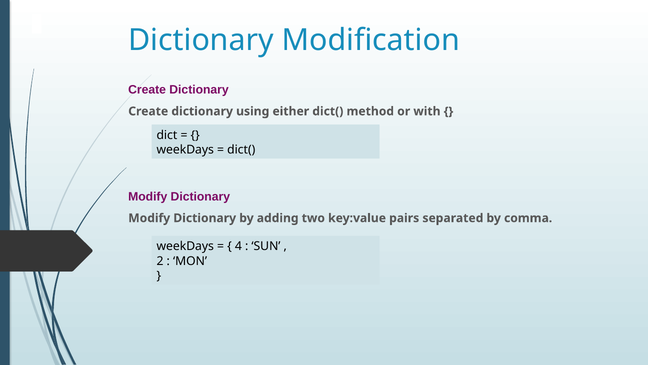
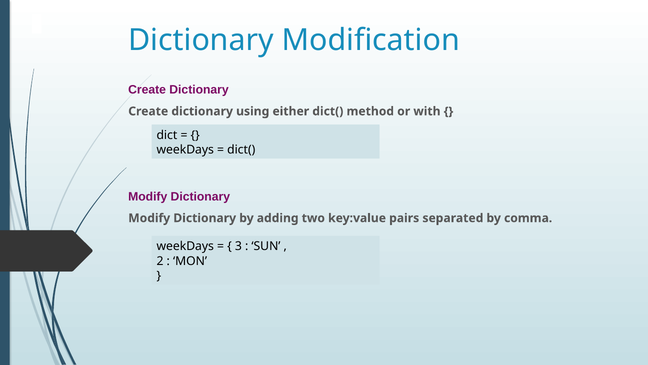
4: 4 -> 3
